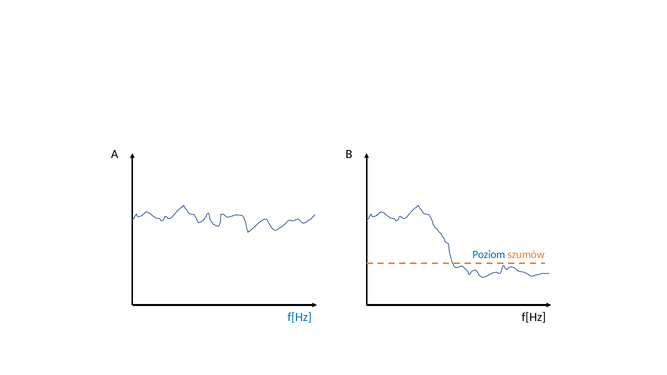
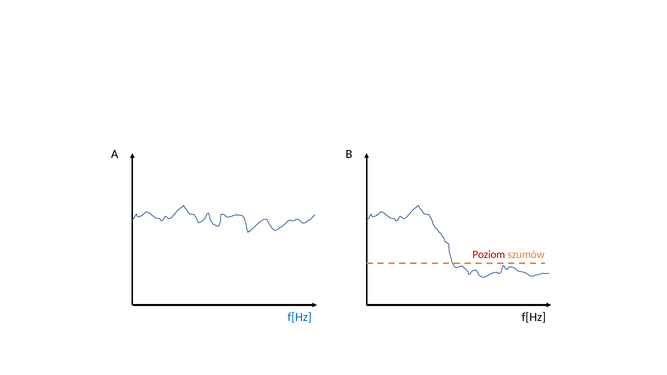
Poziom colour: blue -> red
